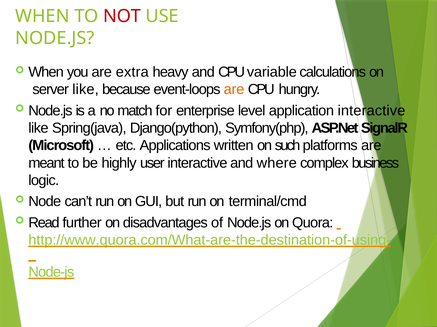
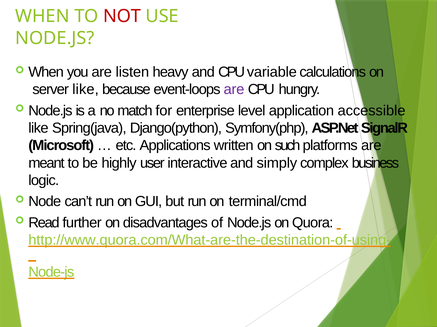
extra: extra -> listen
are at (234, 90) colour: orange -> purple
application interactive: interactive -> accessible
where: where -> simply
